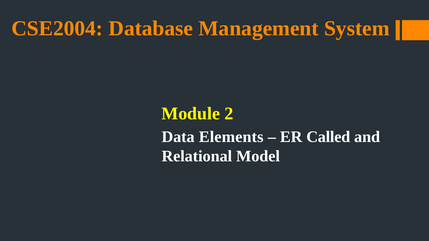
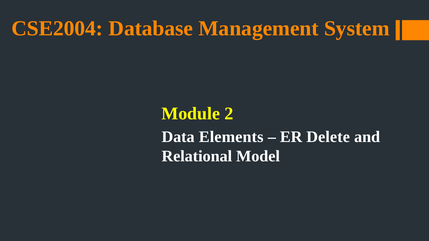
Called: Called -> Delete
